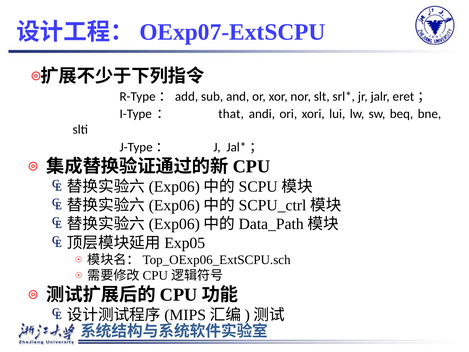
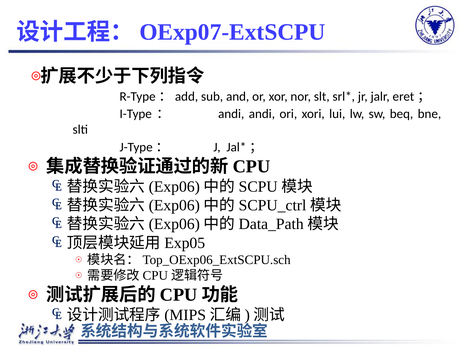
that at (231, 114): that -> andi
